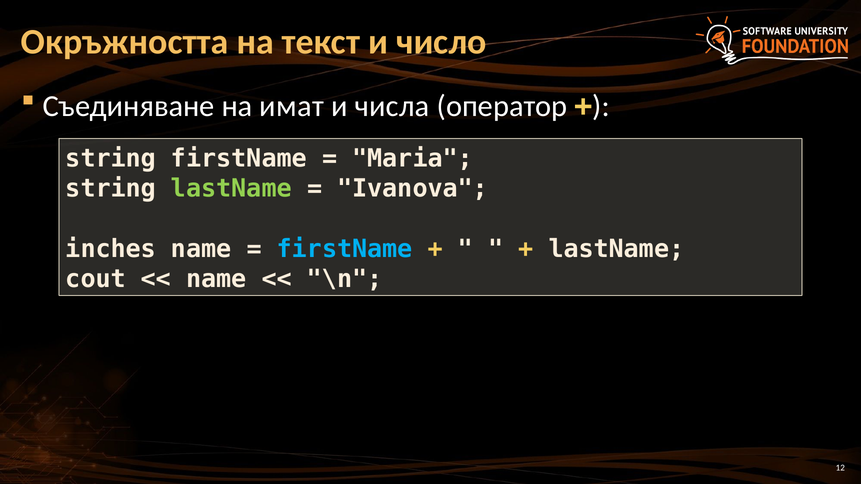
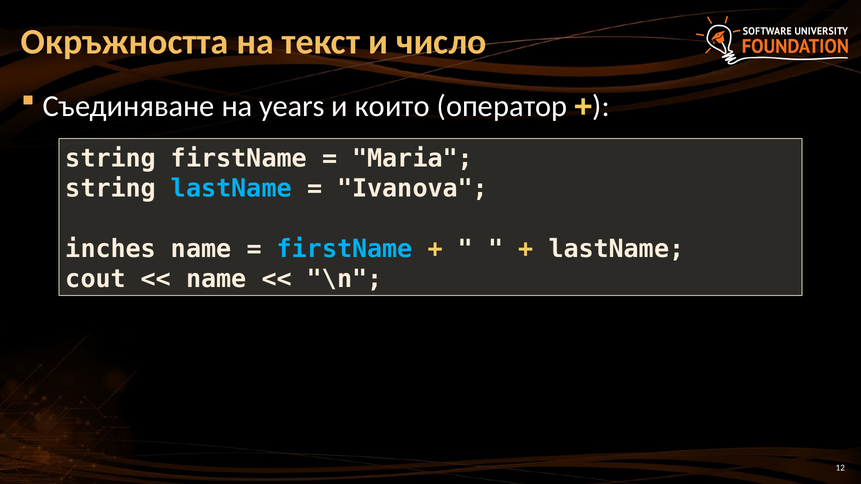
имат: имат -> years
числа: числа -> които
lastName at (231, 189) colour: light green -> light blue
